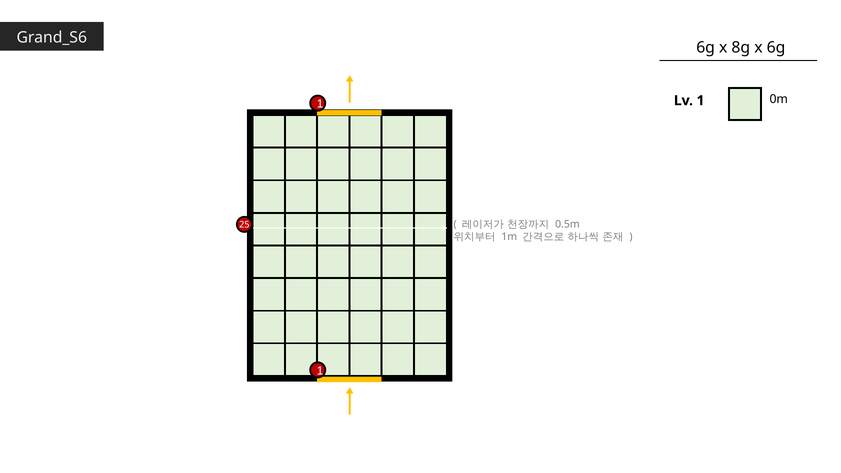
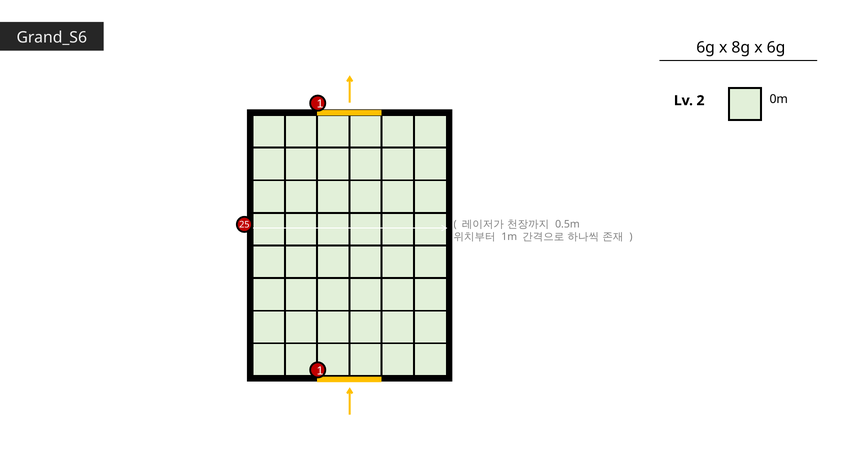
Lv 1: 1 -> 2
